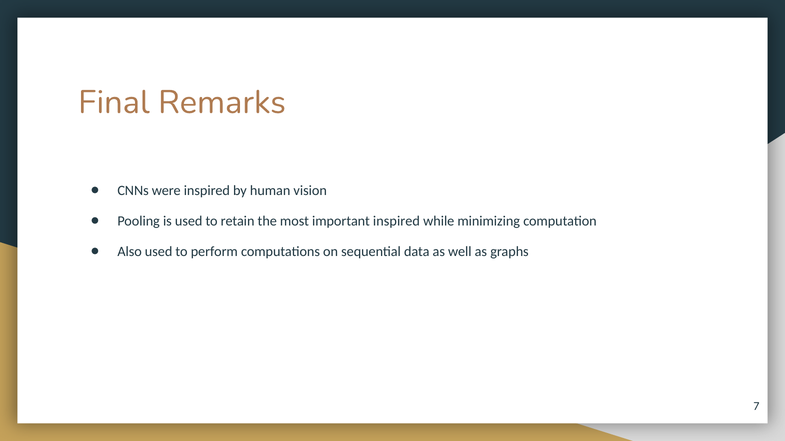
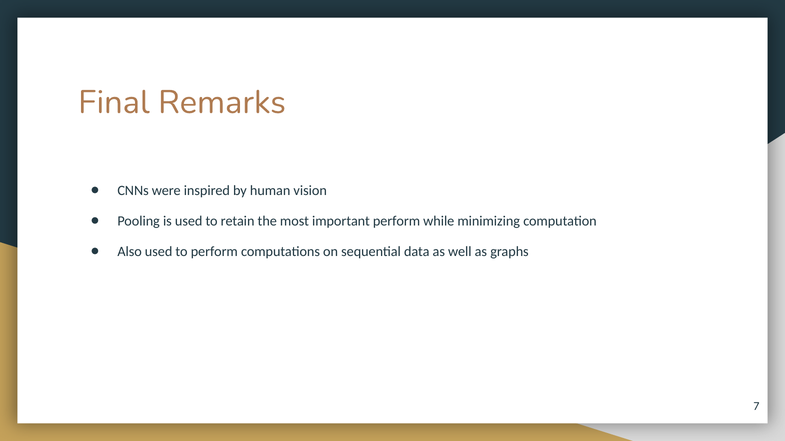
important inspired: inspired -> perform
